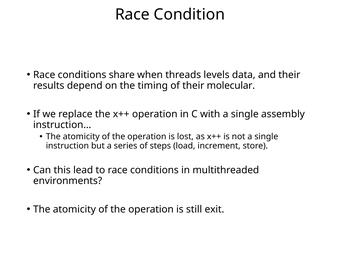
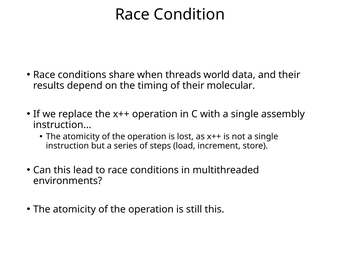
levels: levels -> world
still exit: exit -> this
